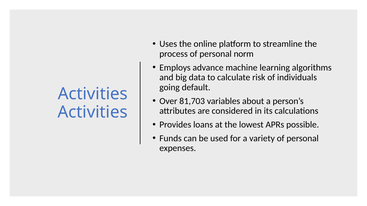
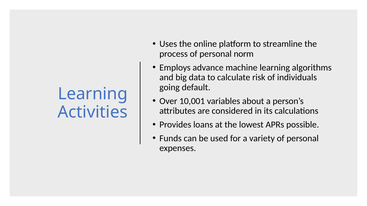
Activities at (93, 94): Activities -> Learning
81,703: 81,703 -> 10,001
